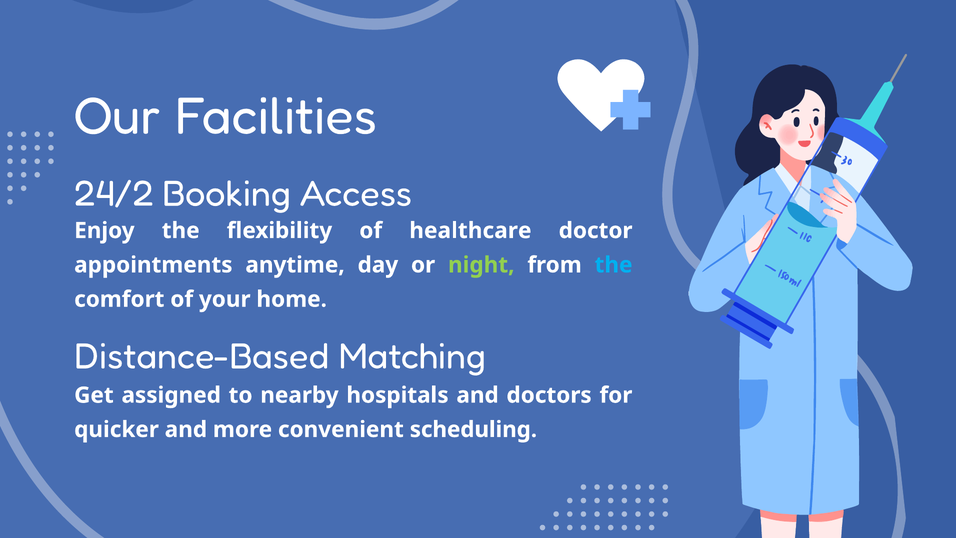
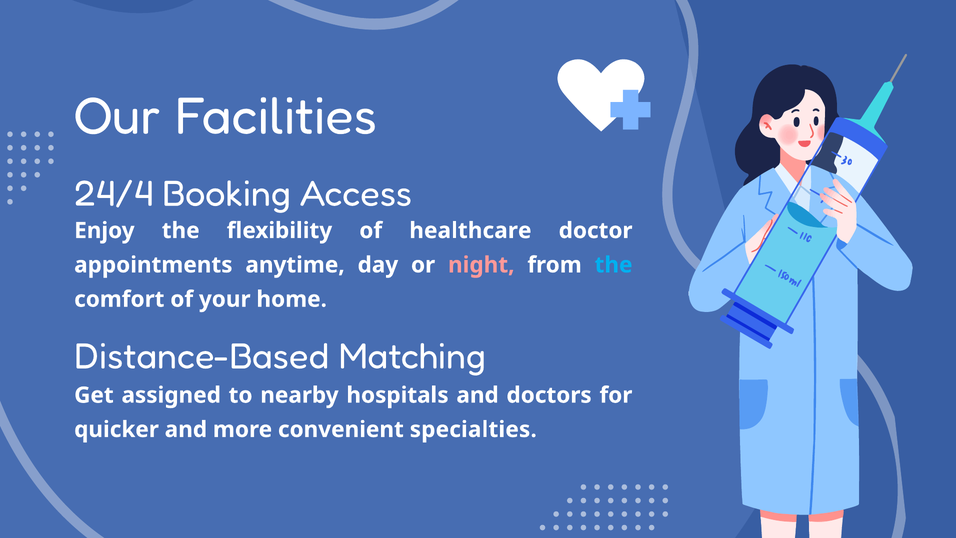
24/2: 24/2 -> 24/4
night colour: light green -> pink
scheduling: scheduling -> specialties
